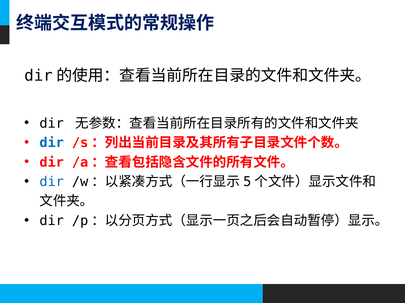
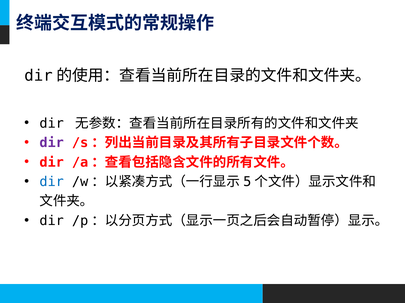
dir at (52, 143) colour: blue -> purple
